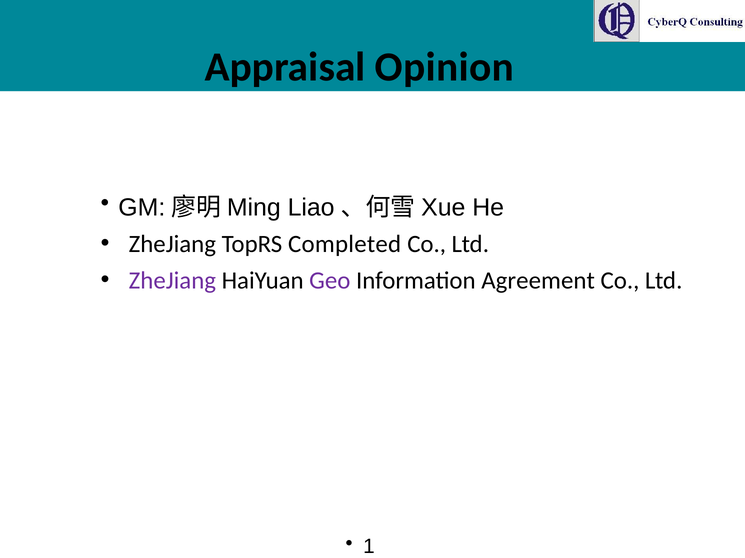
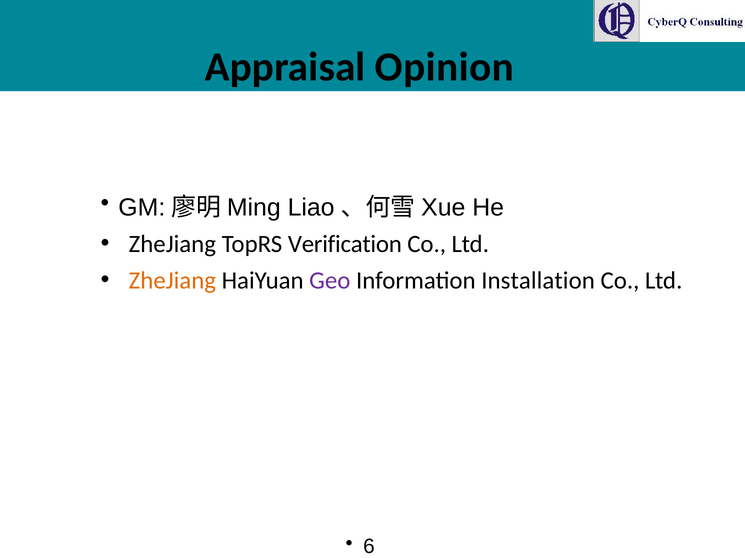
Completed: Completed -> Verification
ZheJiang at (172, 281) colour: purple -> orange
Agreement: Agreement -> Installation
1: 1 -> 6
